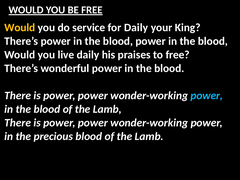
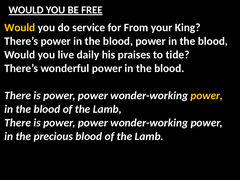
for Daily: Daily -> From
to free: free -> tide
power at (207, 96) colour: light blue -> yellow
